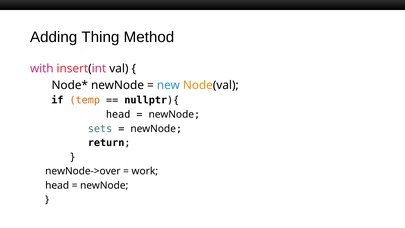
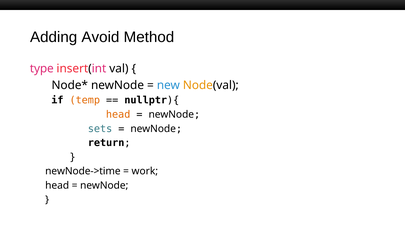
Thing: Thing -> Avoid
with: with -> type
head at (118, 114) colour: black -> orange
newNode->over: newNode->over -> newNode->time
